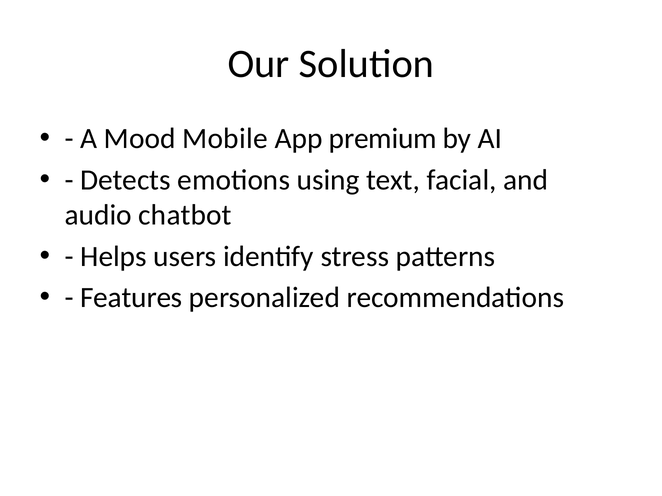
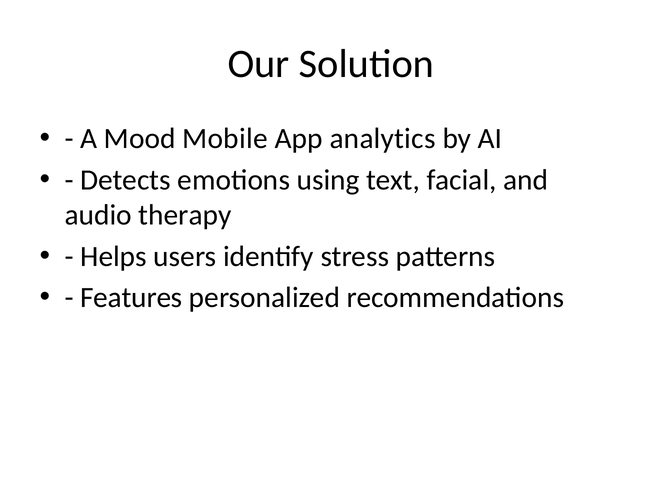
premium: premium -> analytics
chatbot: chatbot -> therapy
